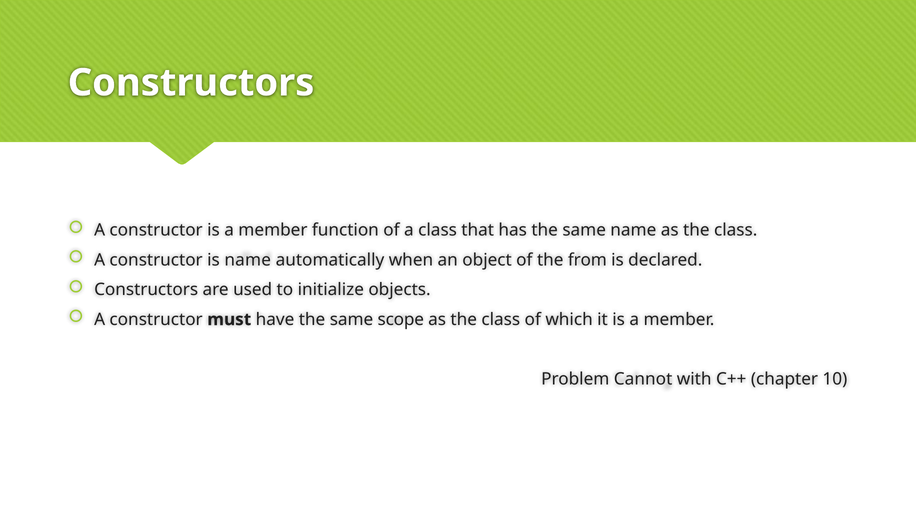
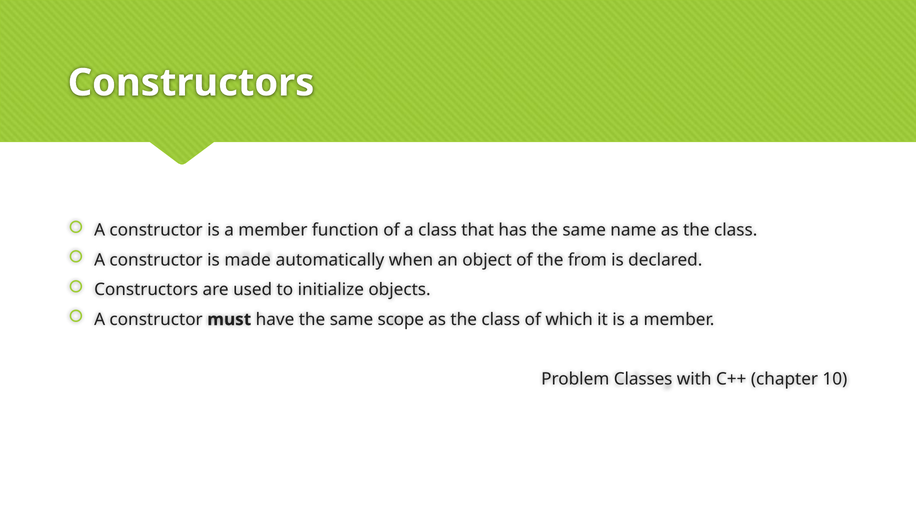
is name: name -> made
Cannot: Cannot -> Classes
